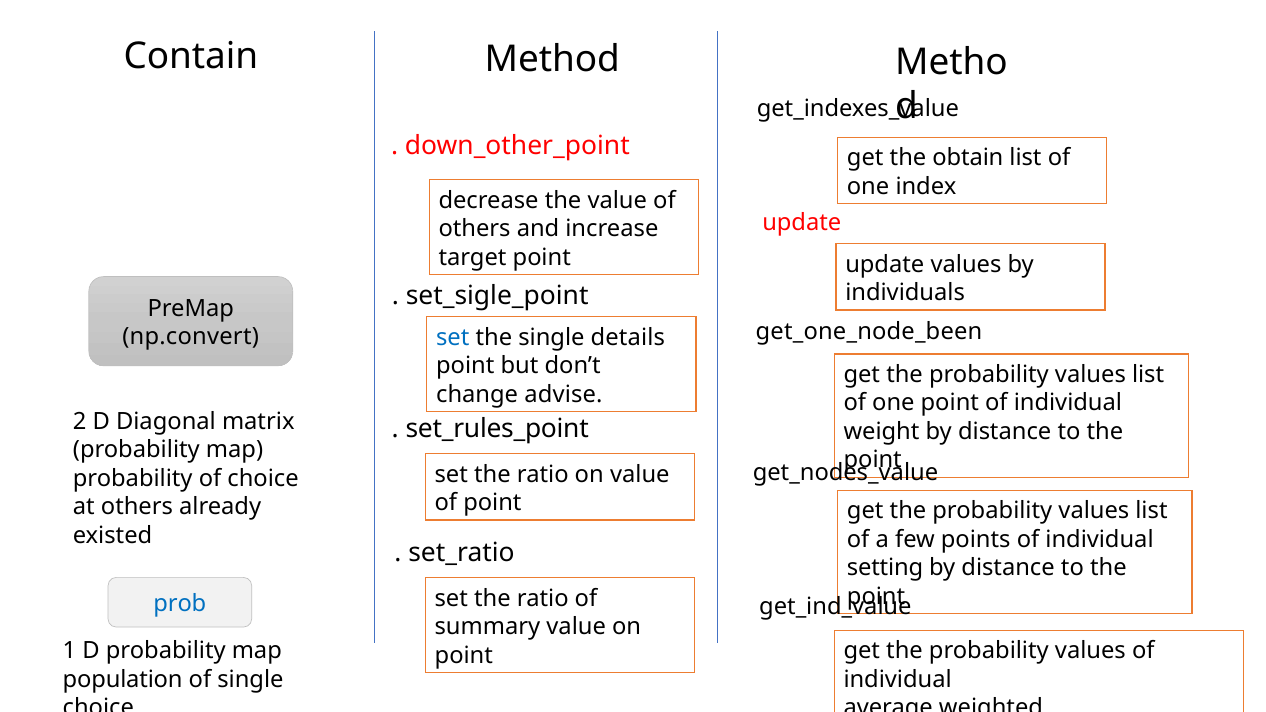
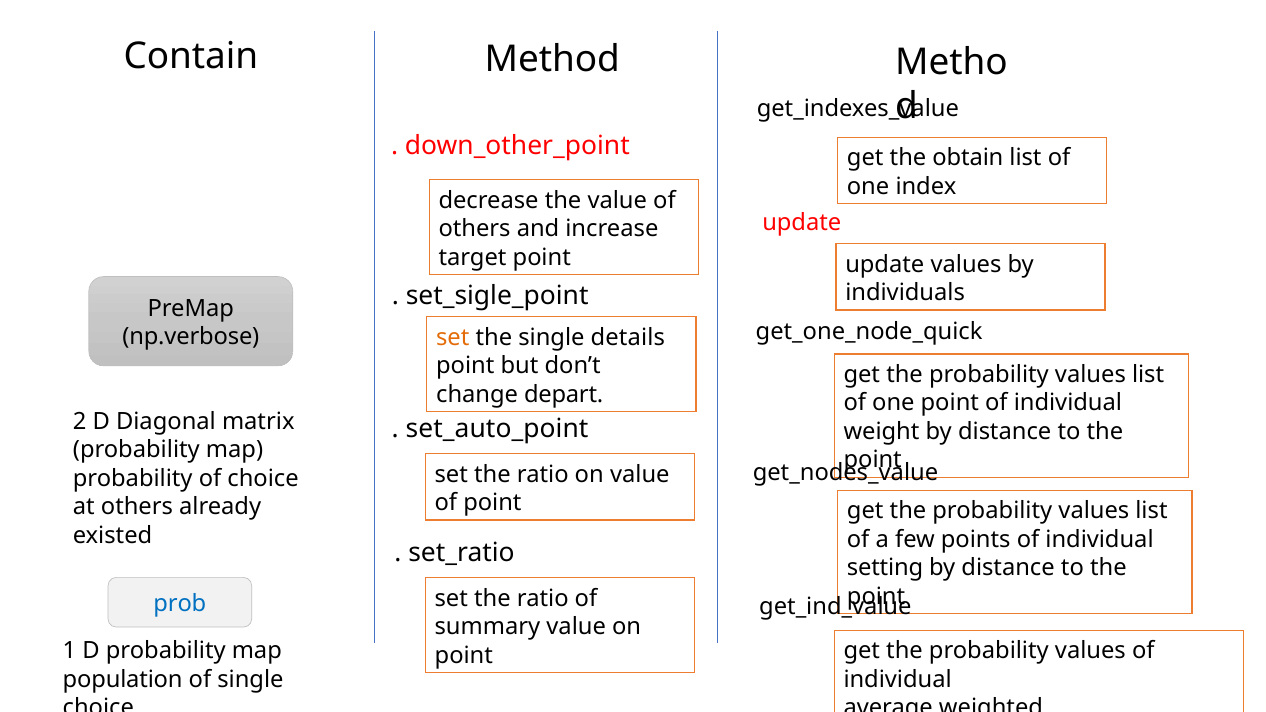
get_one_node_been: get_one_node_been -> get_one_node_quick
np.convert: np.convert -> np.verbose
set at (453, 337) colour: blue -> orange
advise: advise -> depart
set_rules_point: set_rules_point -> set_auto_point
